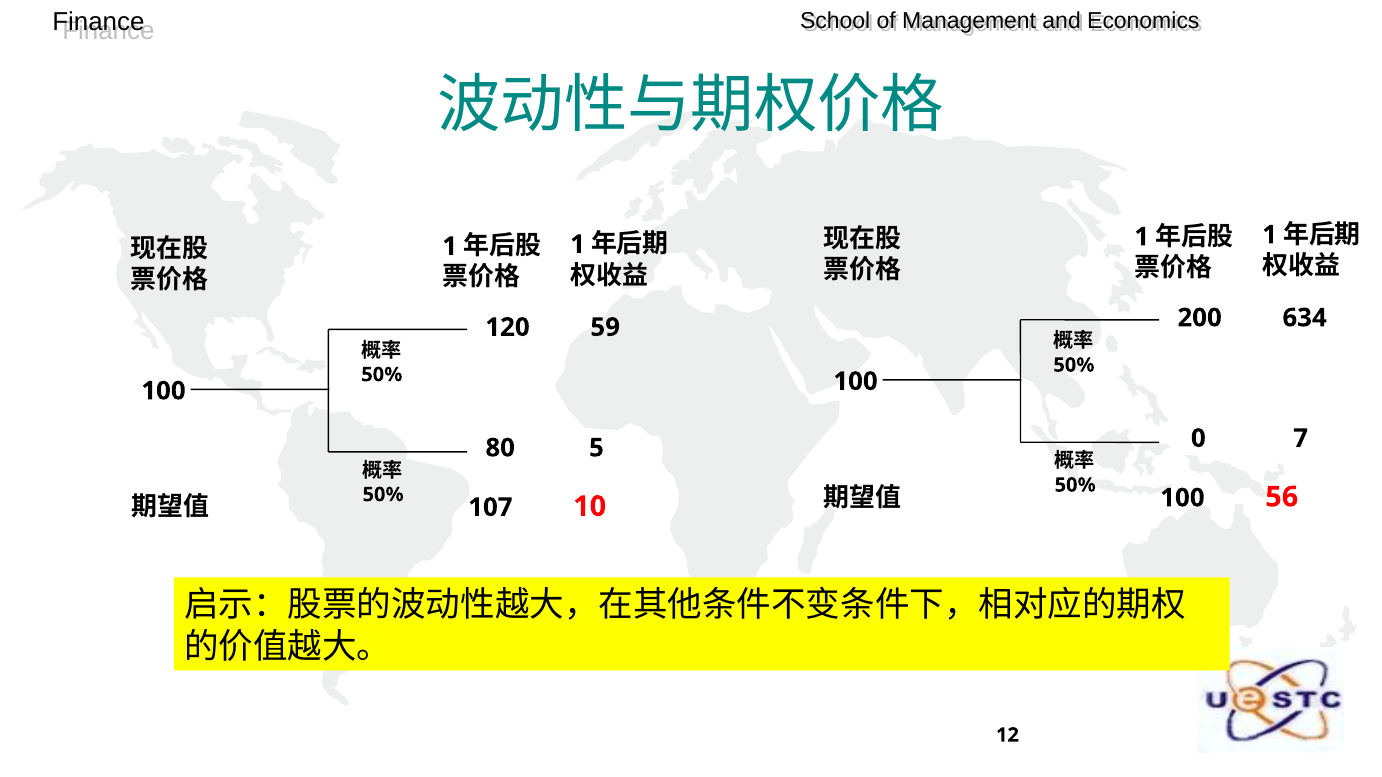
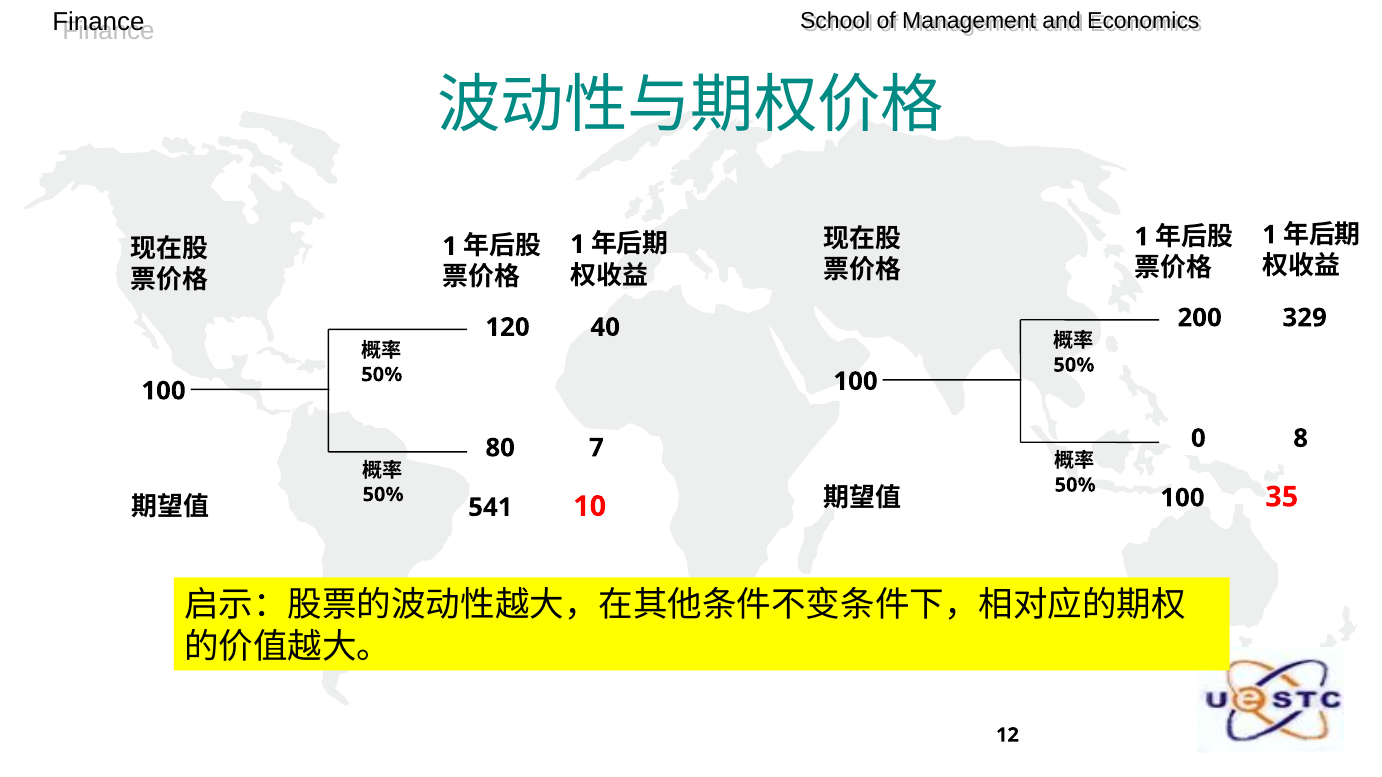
634: 634 -> 329
59: 59 -> 40
7: 7 -> 8
5: 5 -> 7
56: 56 -> 35
107: 107 -> 541
